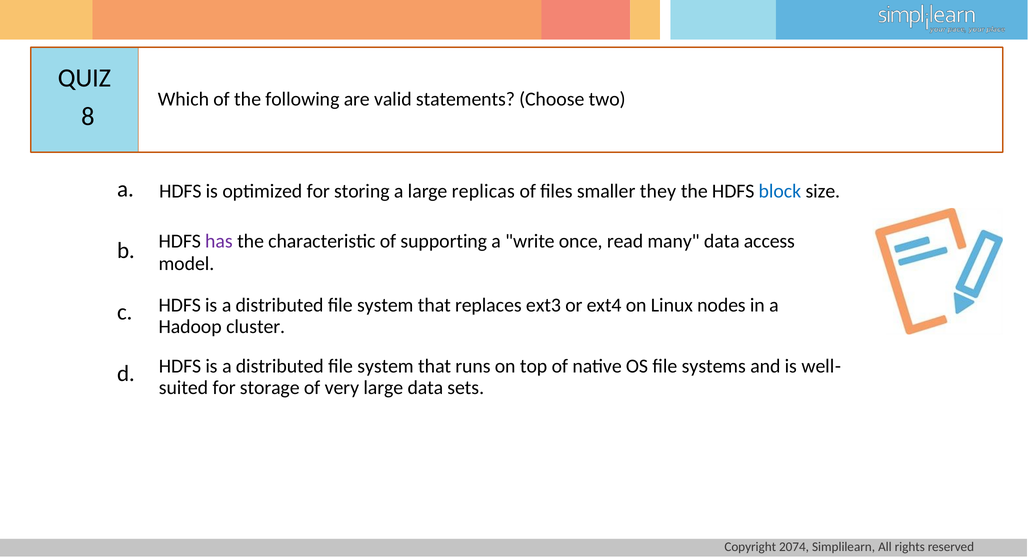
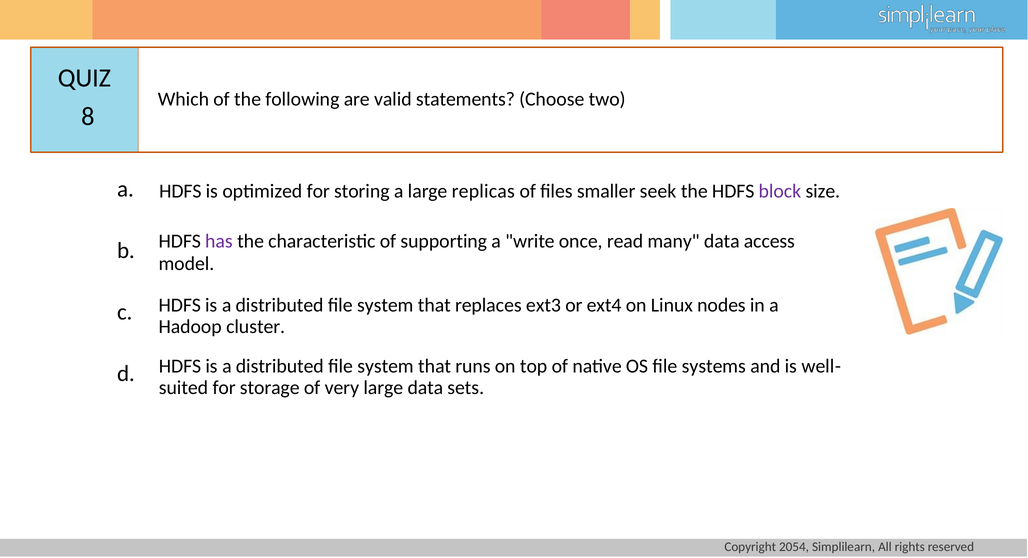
they: they -> seek
block colour: blue -> purple
2074: 2074 -> 2054
